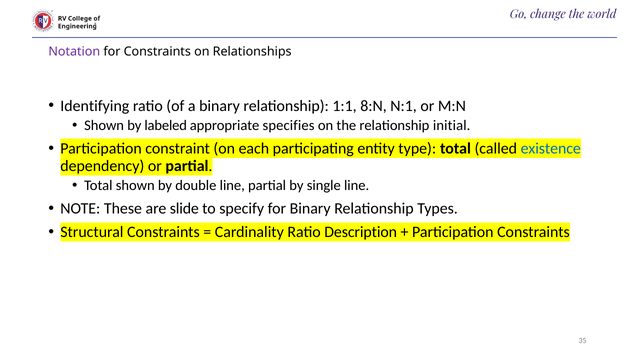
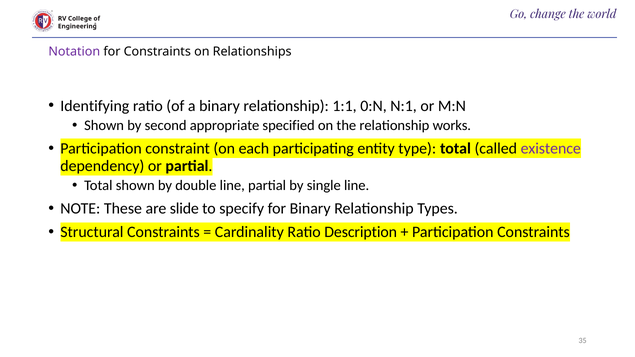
8:N: 8:N -> 0:N
labeled: labeled -> second
specifies: specifies -> specified
initial: initial -> works
existence colour: blue -> purple
